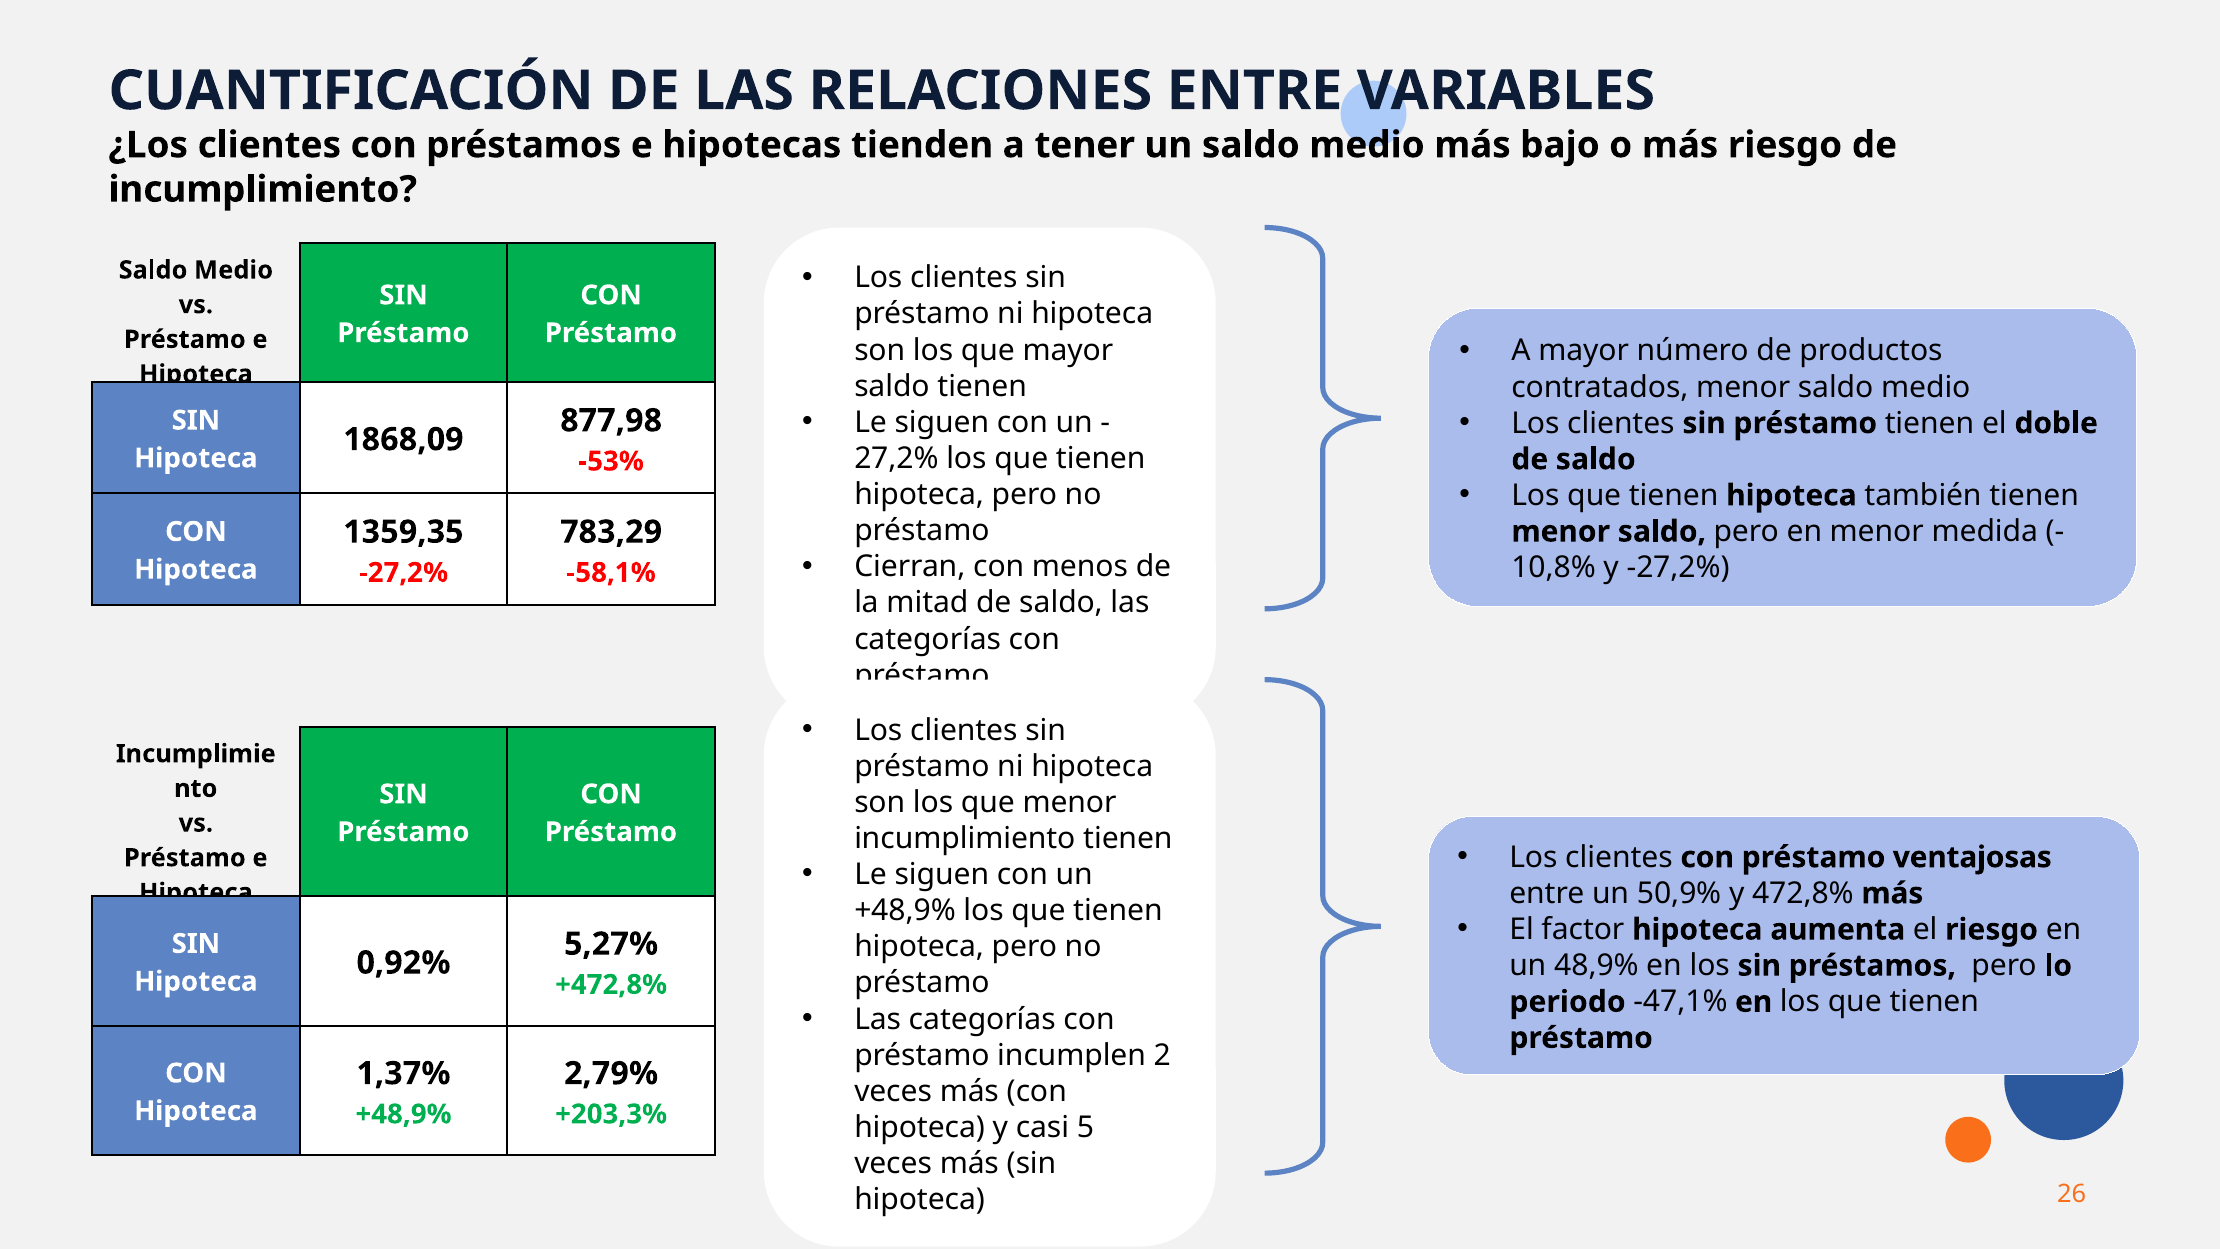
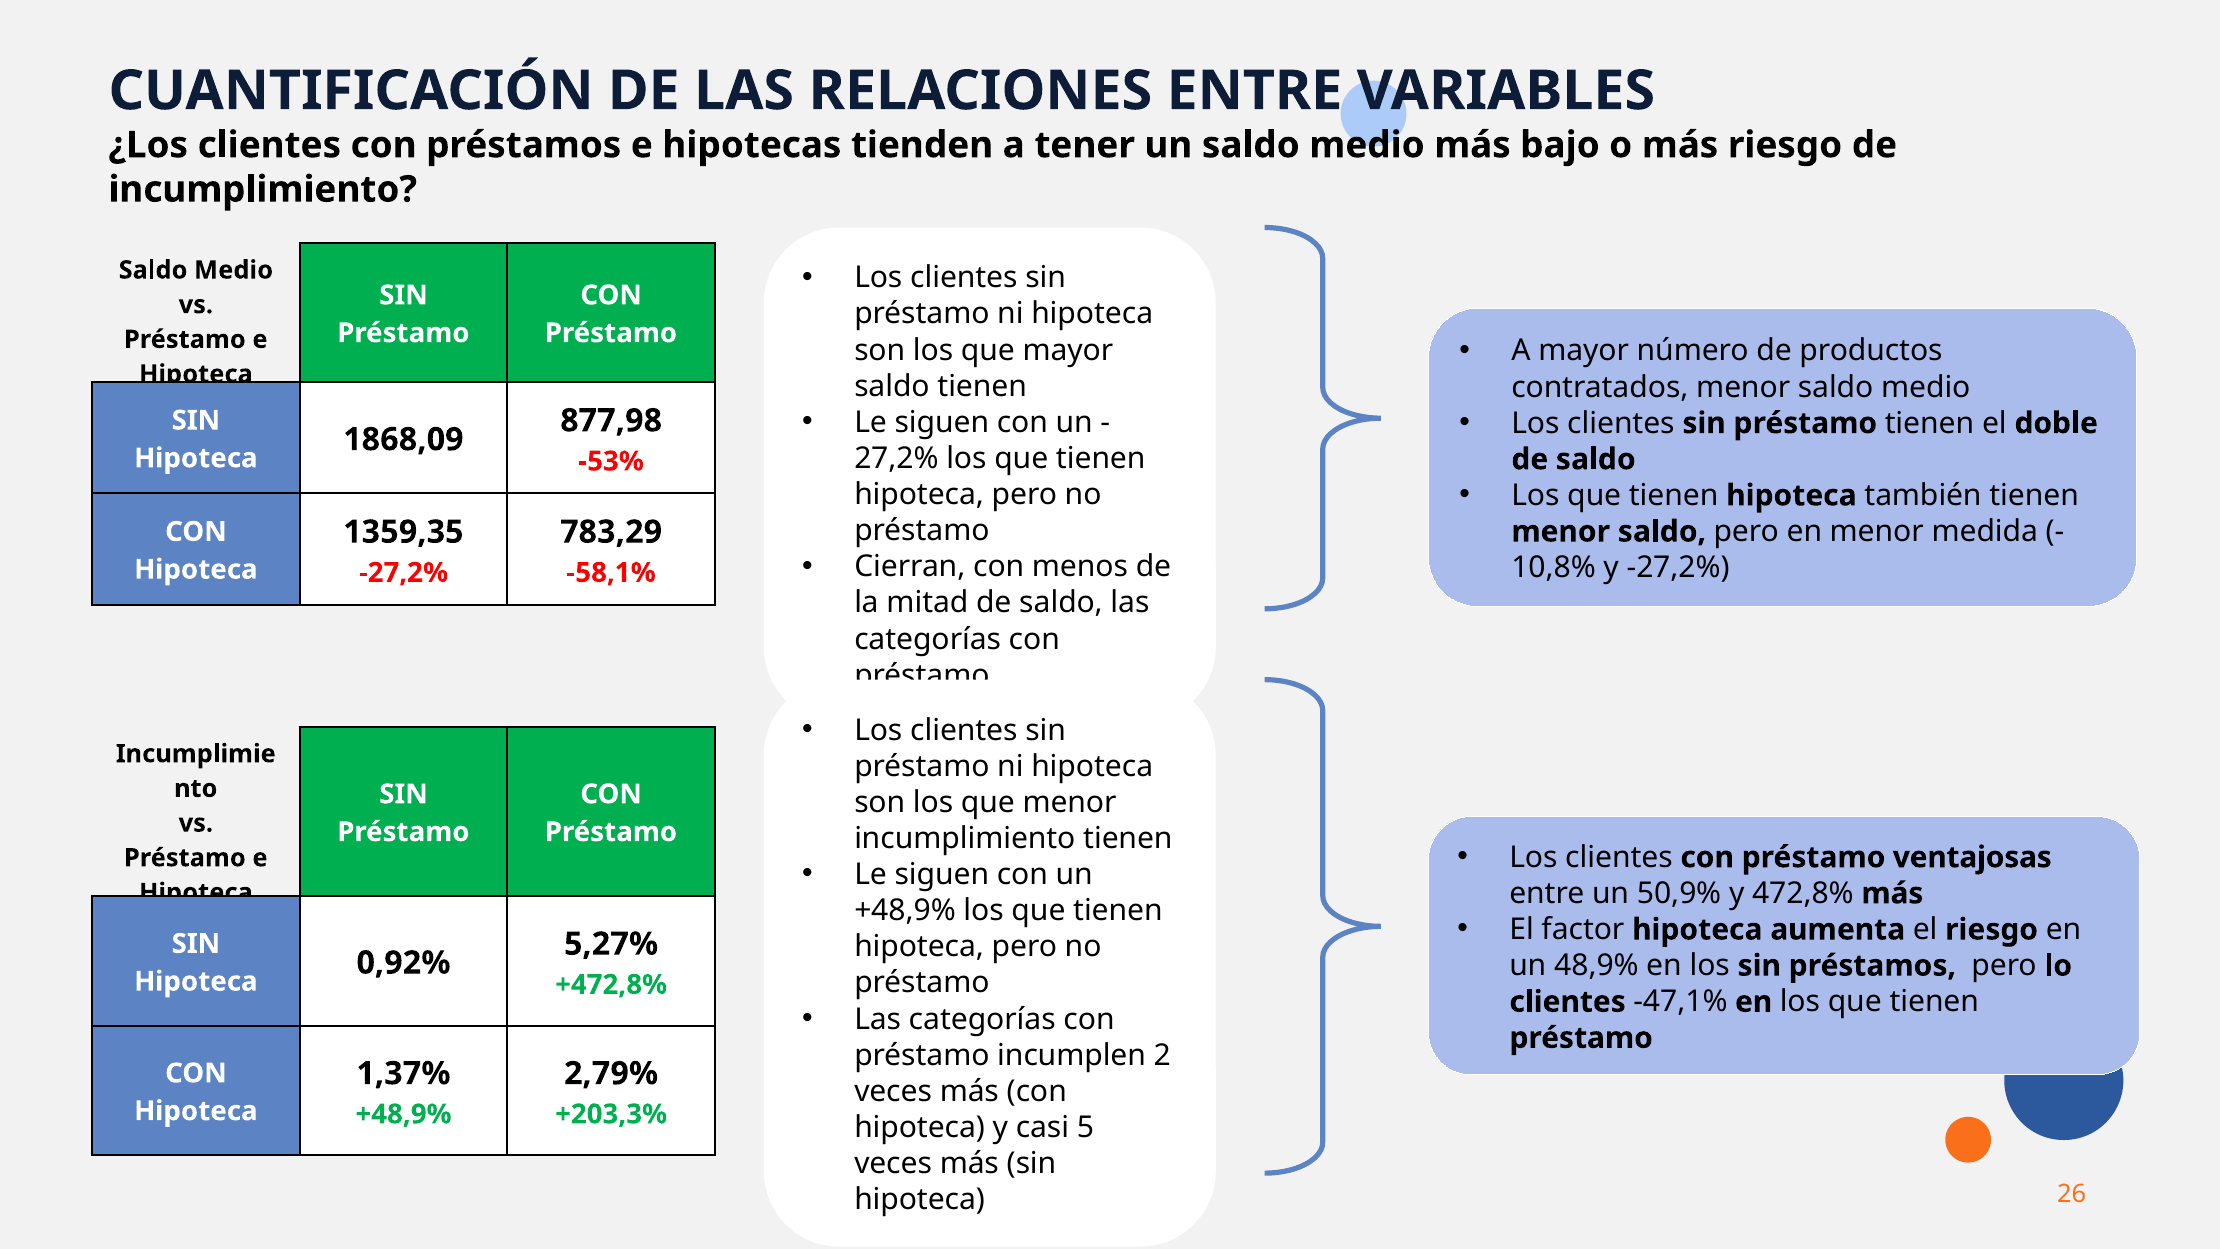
periodo at (1568, 1002): periodo -> clientes
